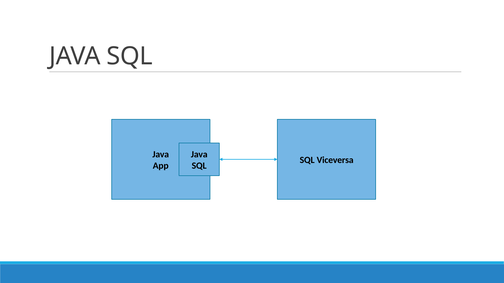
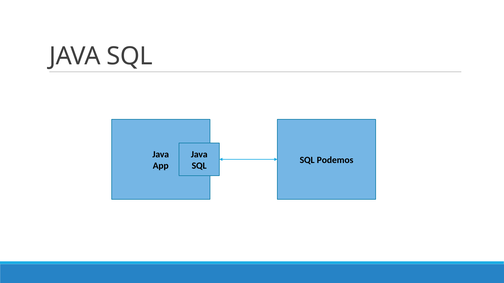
Viceversa: Viceversa -> Podemos
